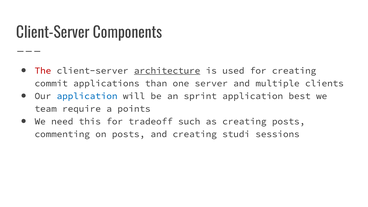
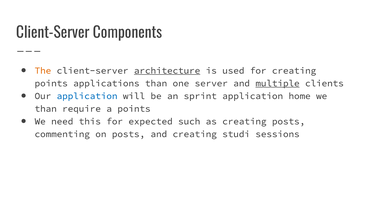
The colour: red -> orange
commit at (51, 83): commit -> points
multiple underline: none -> present
best: best -> home
team at (46, 109): team -> than
tradeoff: tradeoff -> expected
